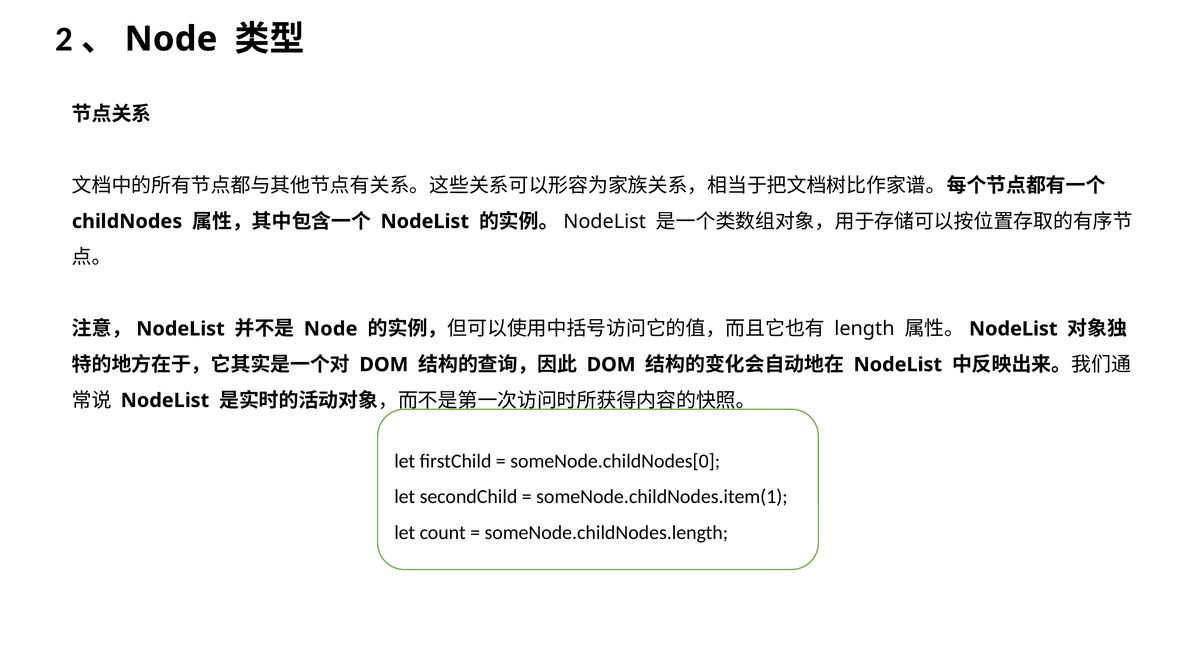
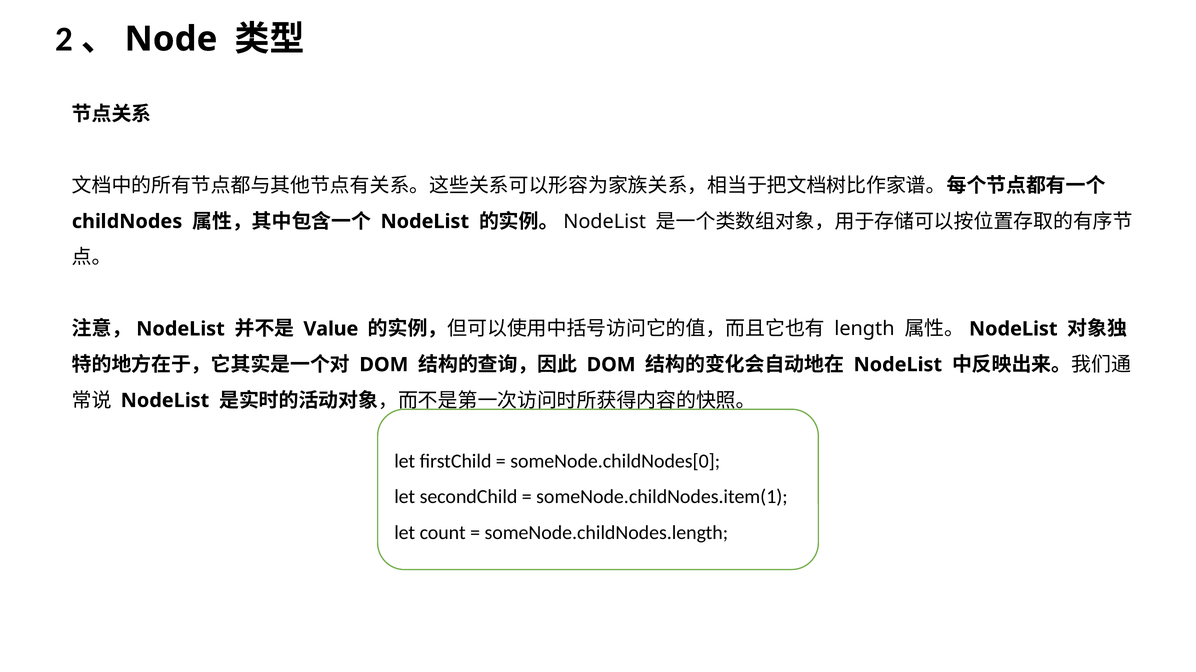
Node at (331, 329): Node -> Value
